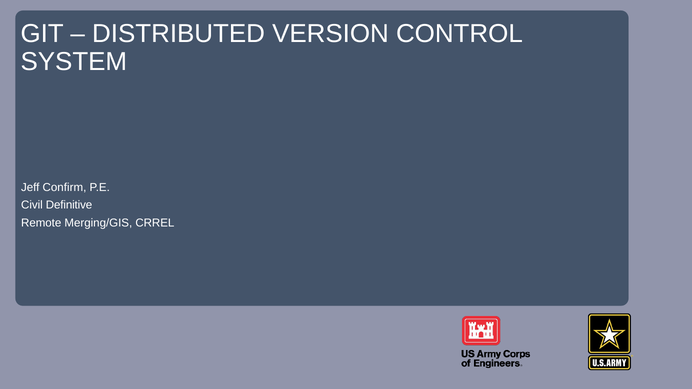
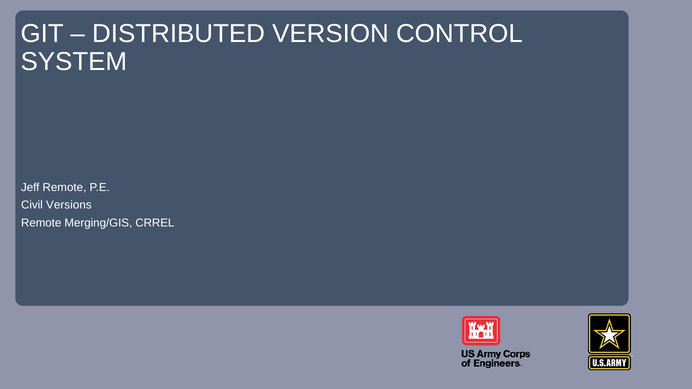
Jeff Confirm: Confirm -> Remote
Definitive: Definitive -> Versions
